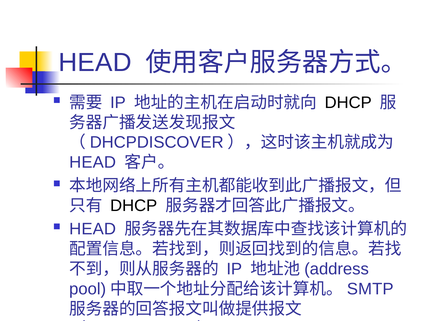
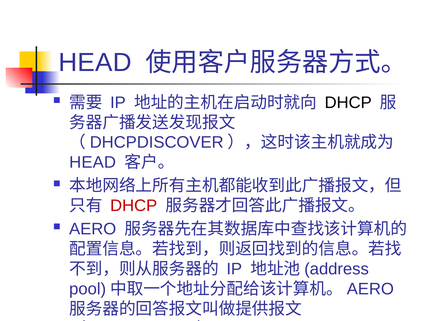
DHCP at (134, 206) colour: black -> red
HEAD at (93, 229): HEAD -> AERO
SMTP at (370, 289): SMTP -> AERO
